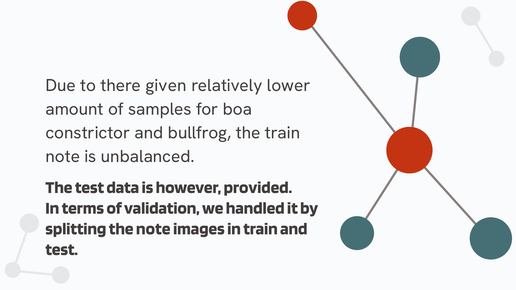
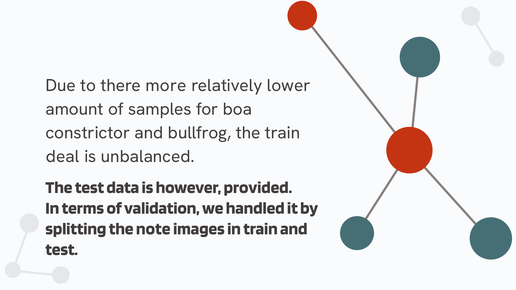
given: given -> more
note at (63, 157): note -> deal
